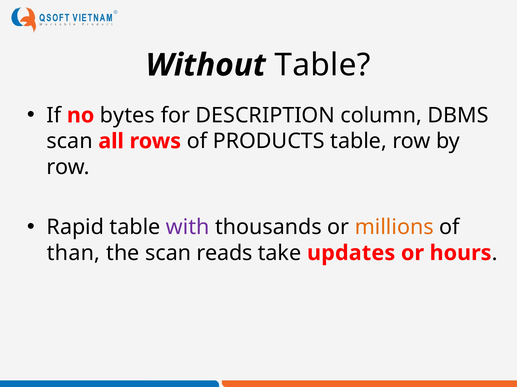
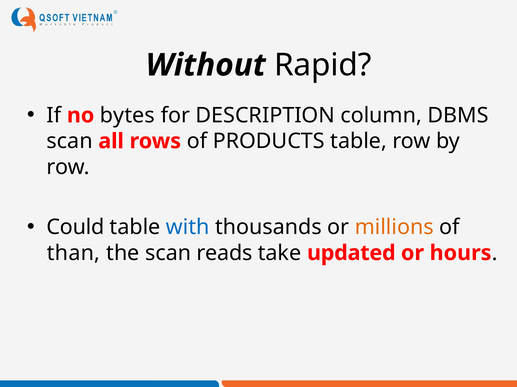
Without Table: Table -> Rapid
Rapid: Rapid -> Could
with colour: purple -> blue
updates: updates -> updated
